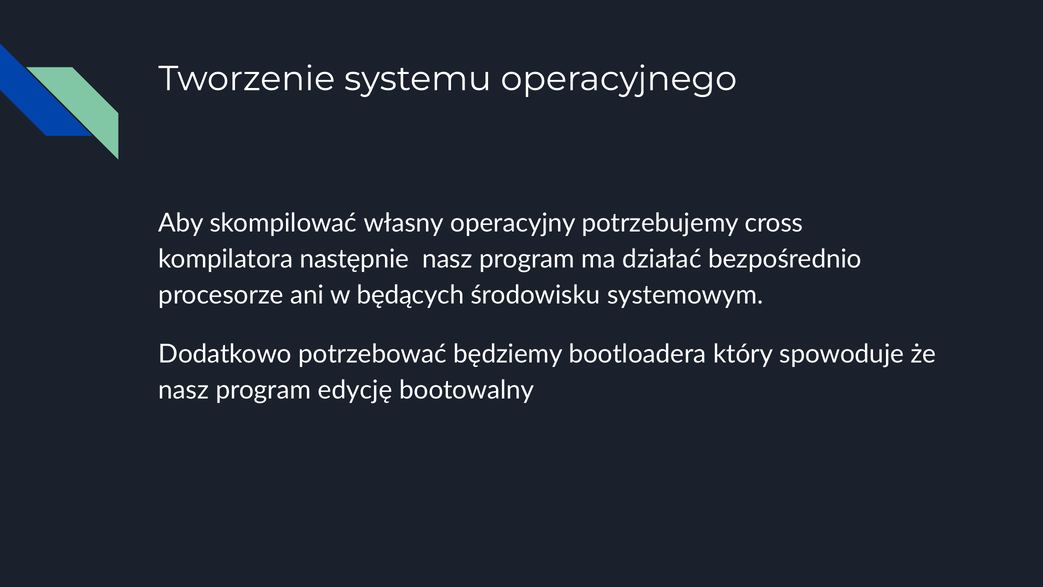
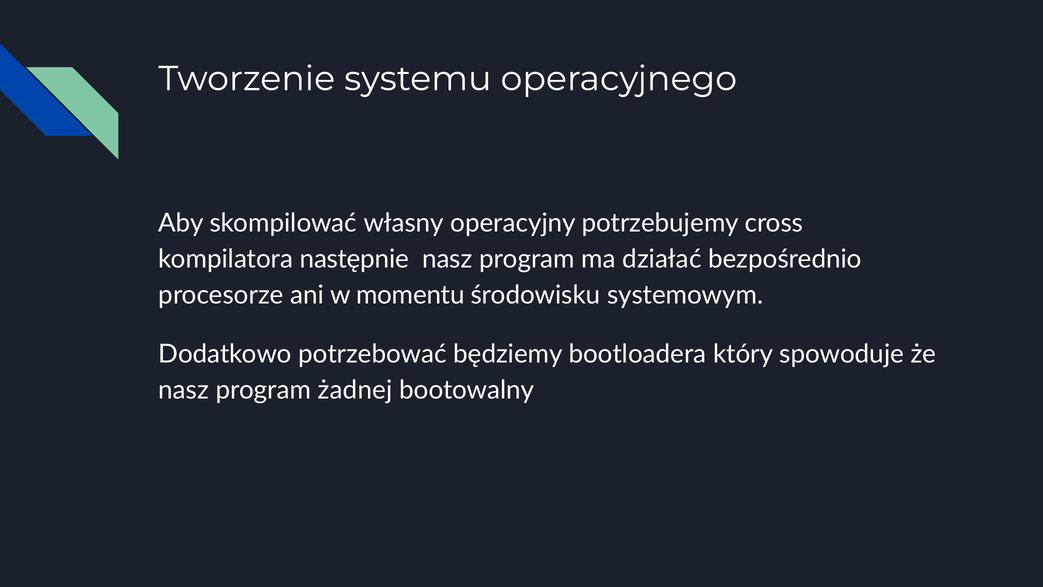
będących: będących -> momentu
edycję: edycję -> żadnej
